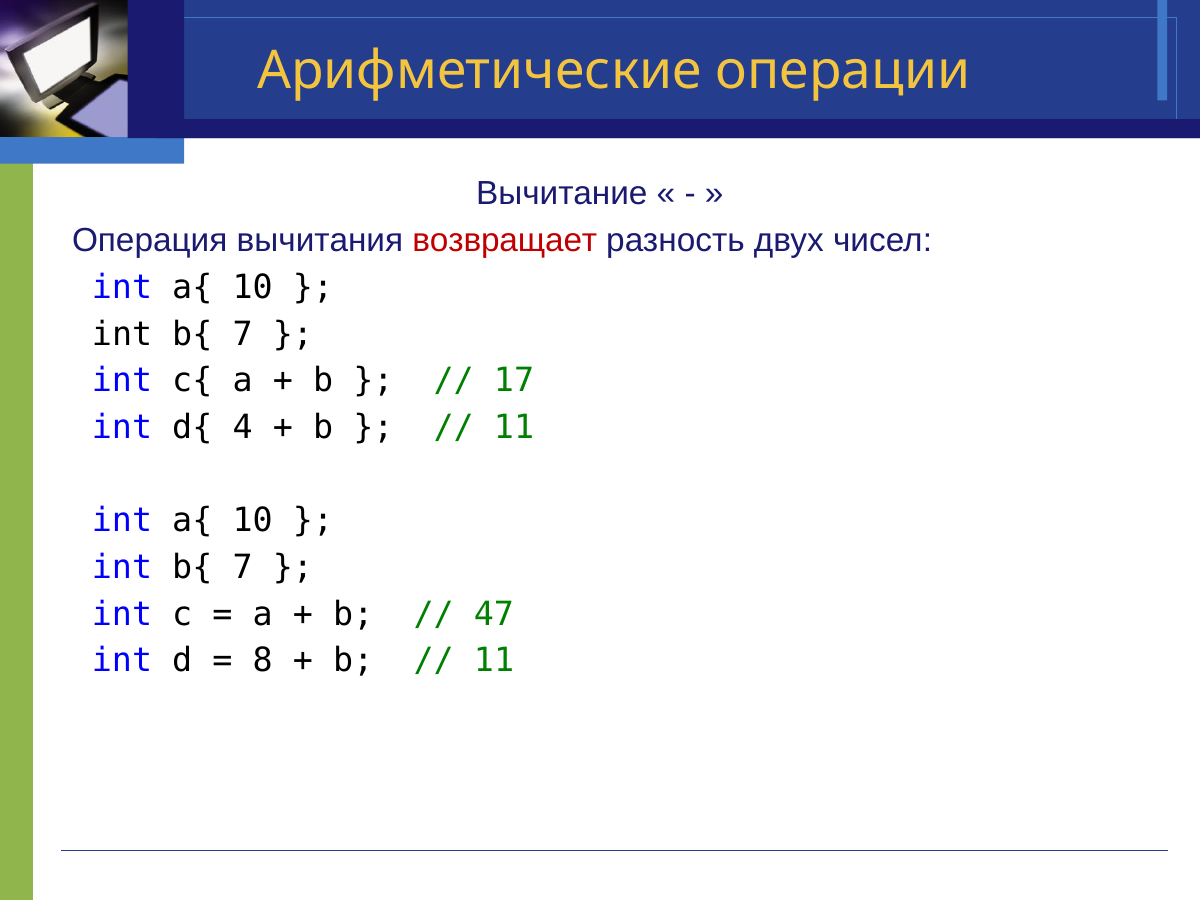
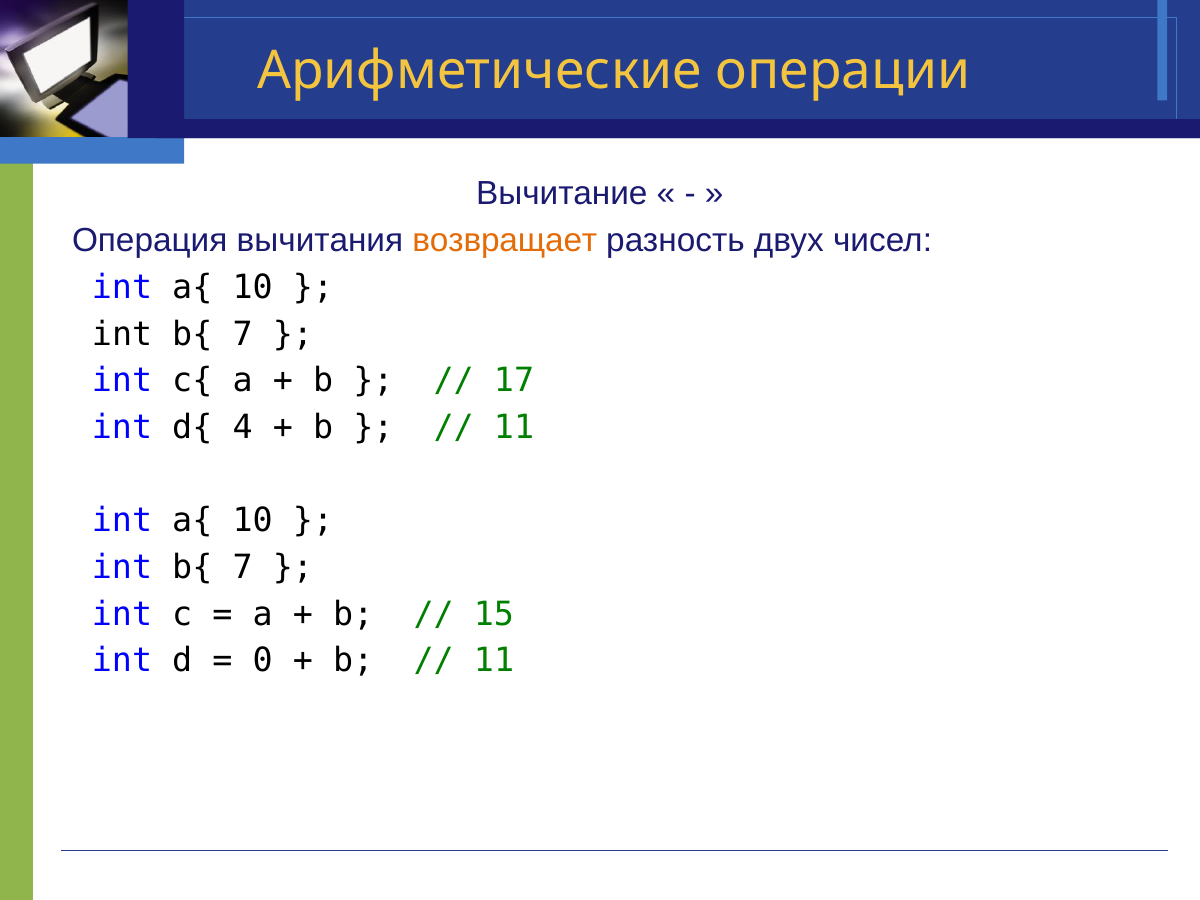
возвращает colour: red -> orange
47: 47 -> 15
8: 8 -> 0
